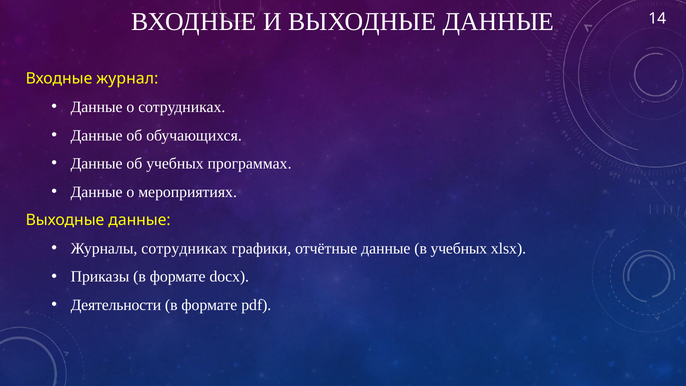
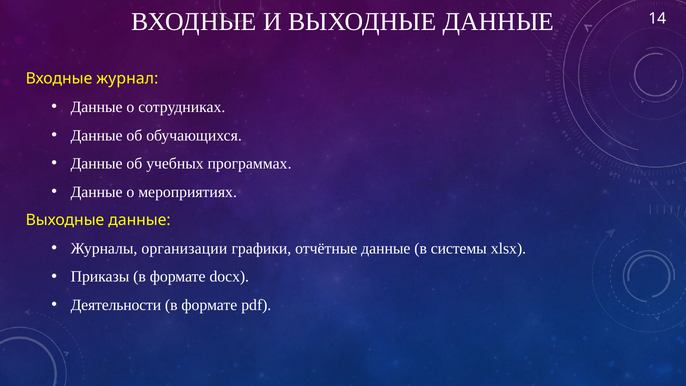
Журналы сотрудниках: сотрудниках -> организации
в учебных: учебных -> системы
